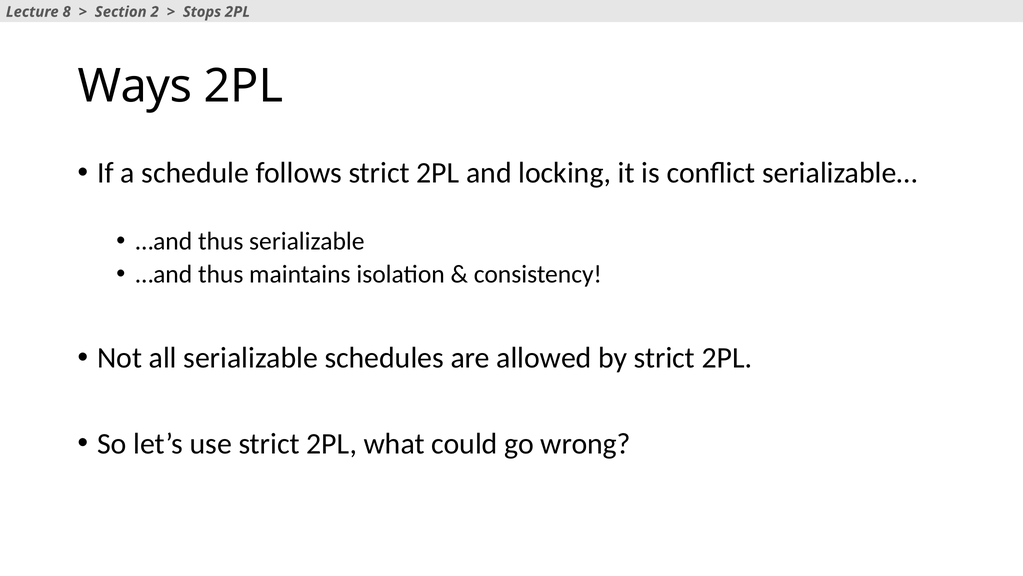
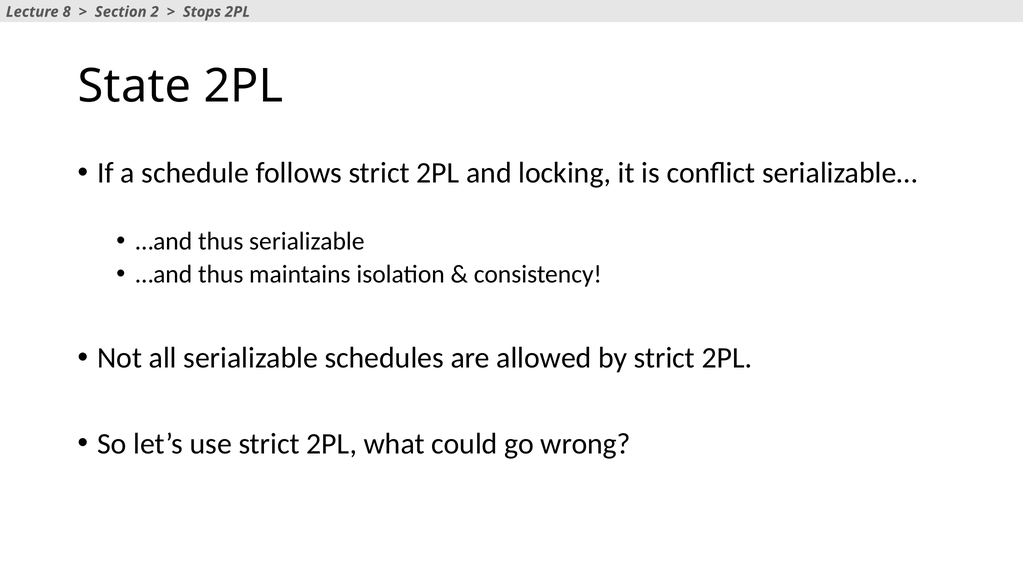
Ways: Ways -> State
